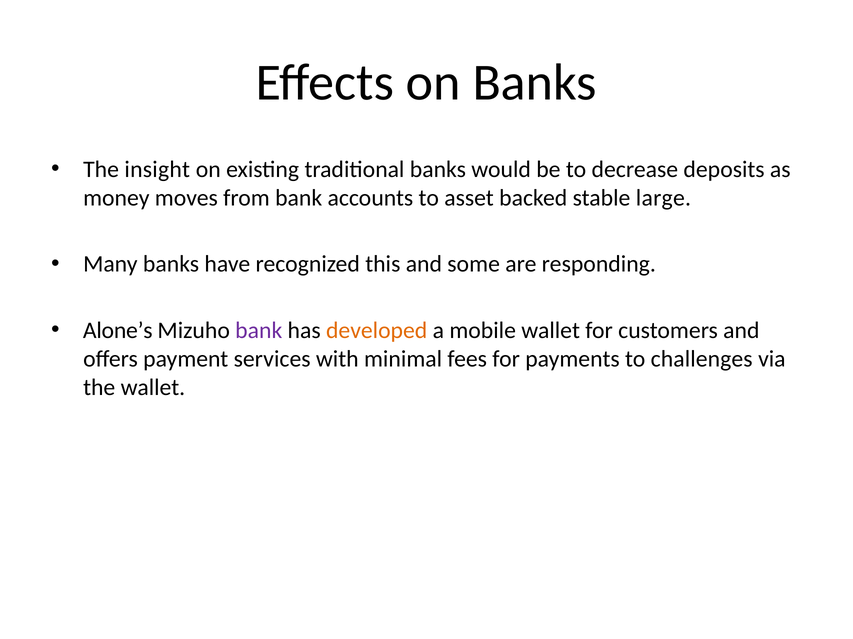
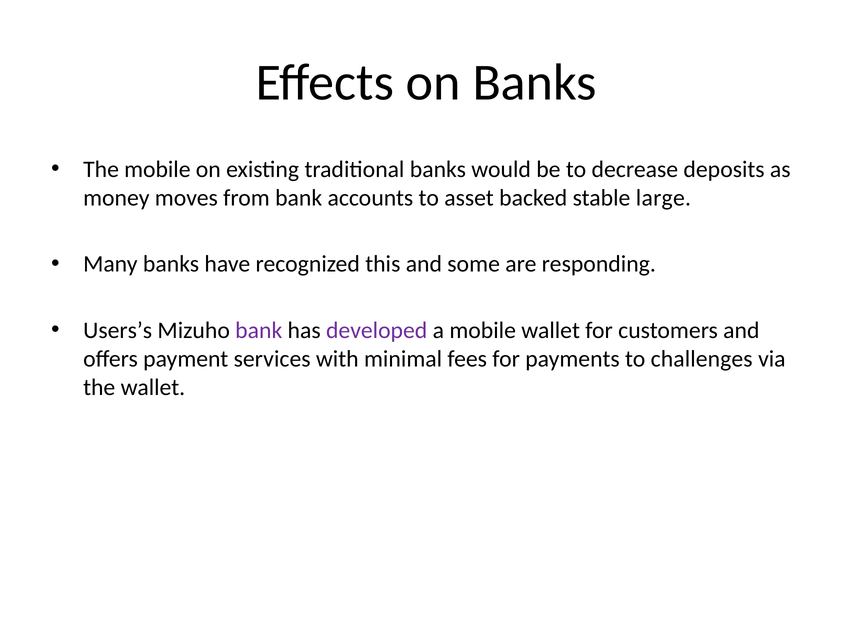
The insight: insight -> mobile
Alone’s: Alone’s -> Users’s
developed colour: orange -> purple
